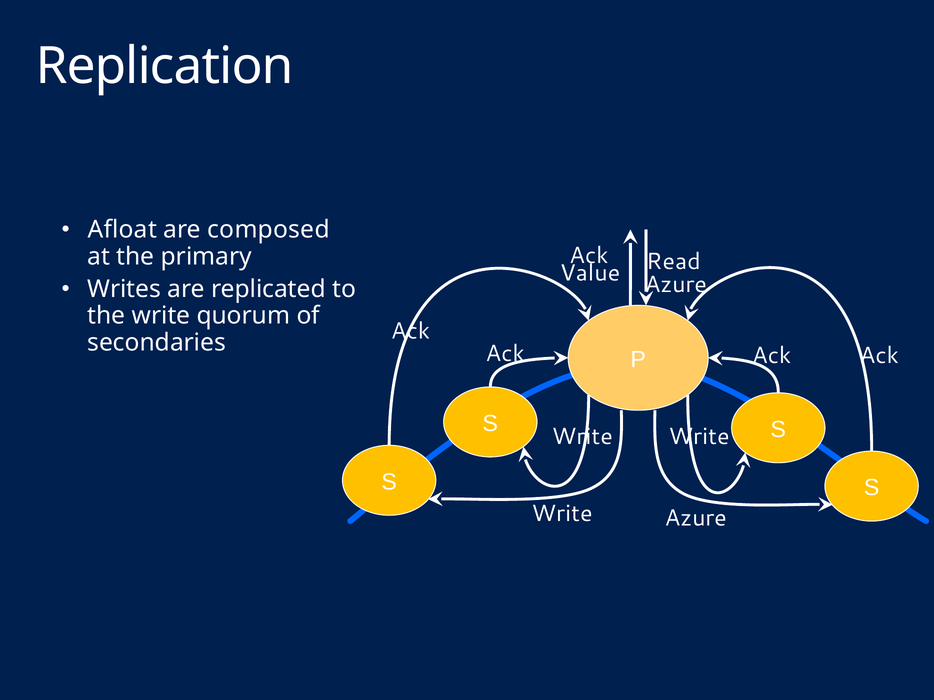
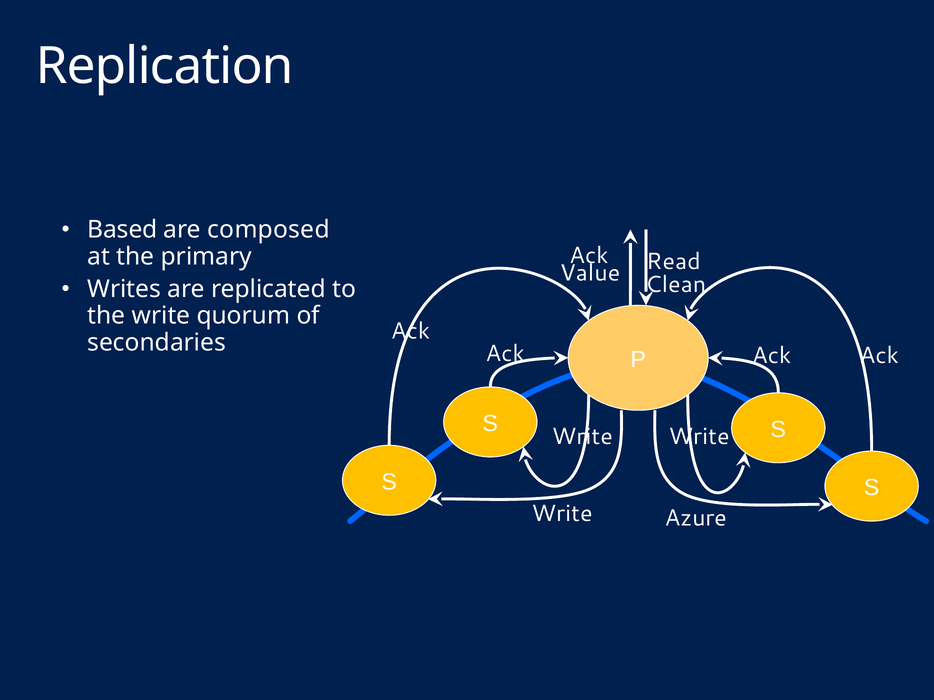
Afloat: Afloat -> Based
Value Azure: Azure -> Clean
